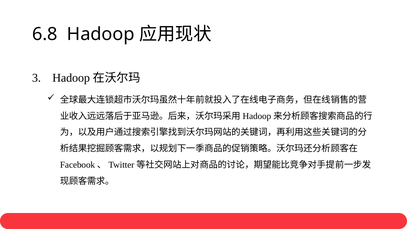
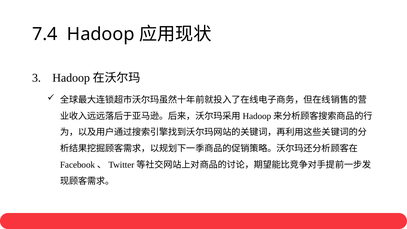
6.8: 6.8 -> 7.4
